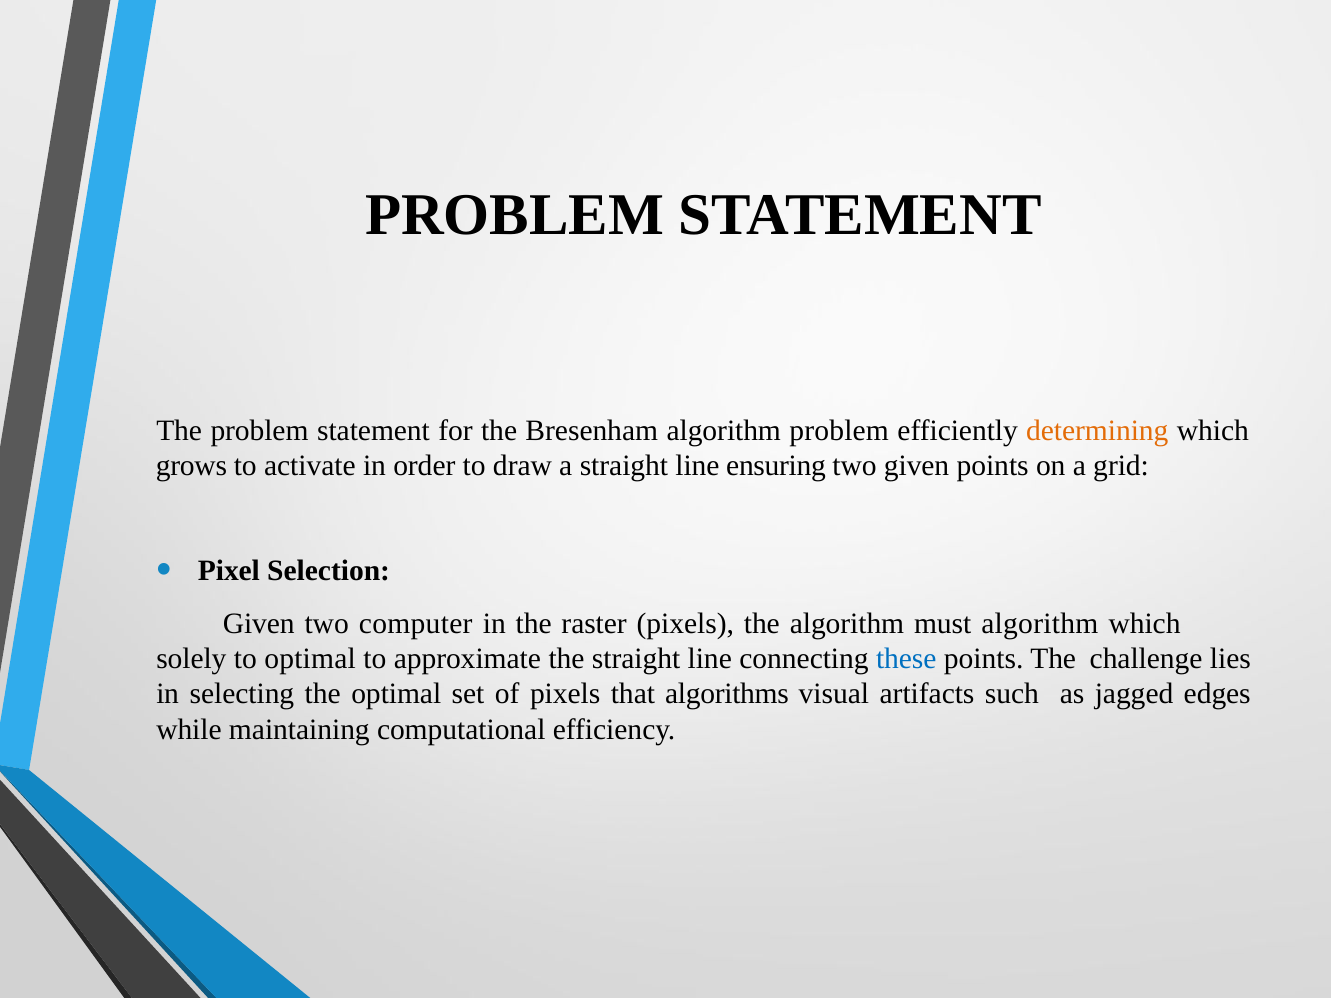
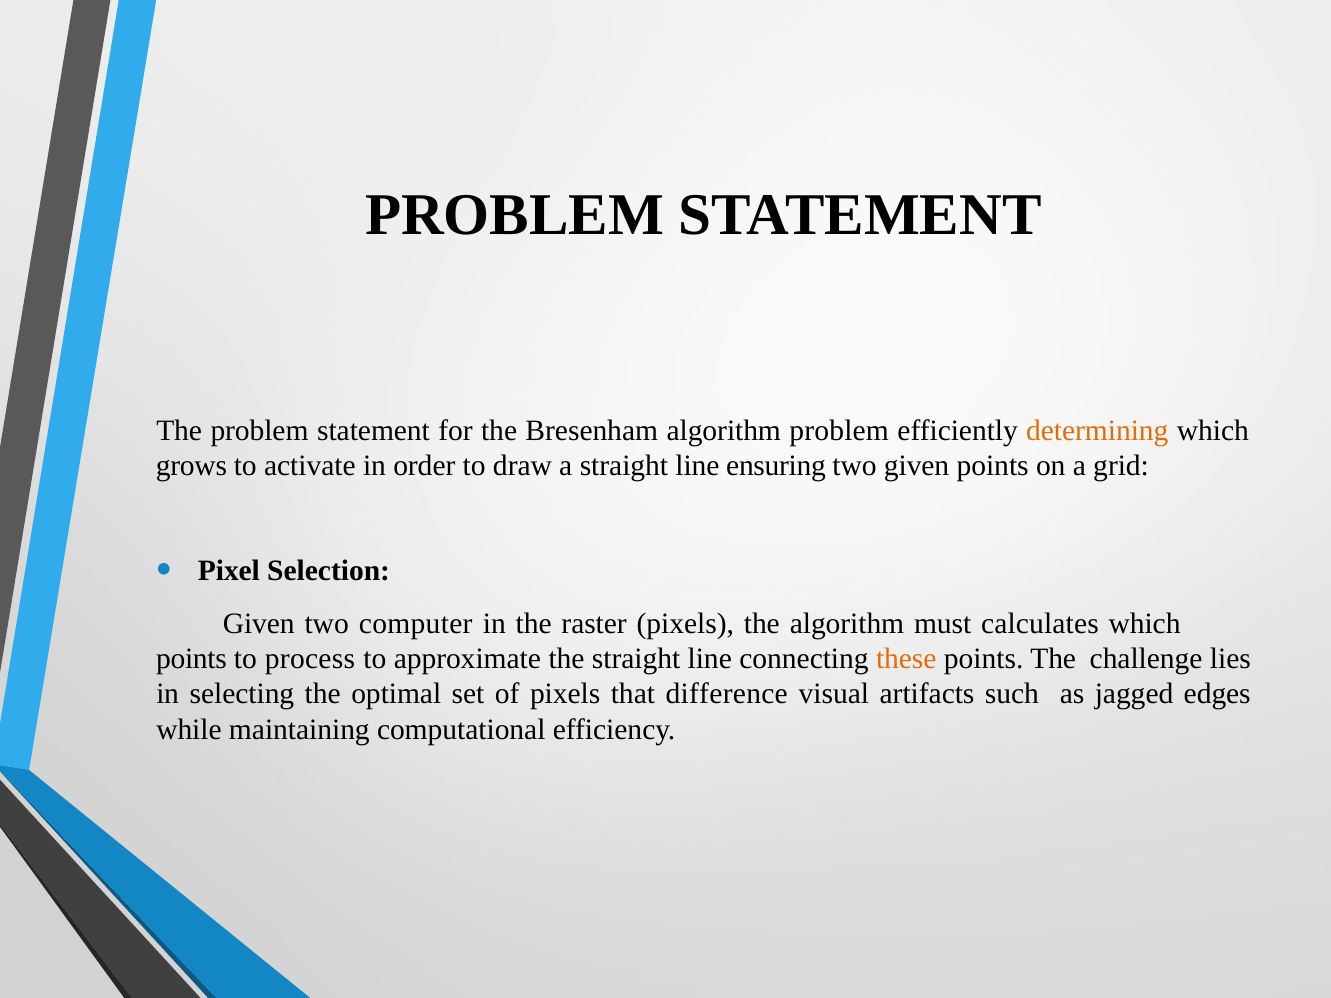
must algorithm: algorithm -> calculates
solely at (191, 659): solely -> points
to optimal: optimal -> process
these colour: blue -> orange
algorithms: algorithms -> difference
